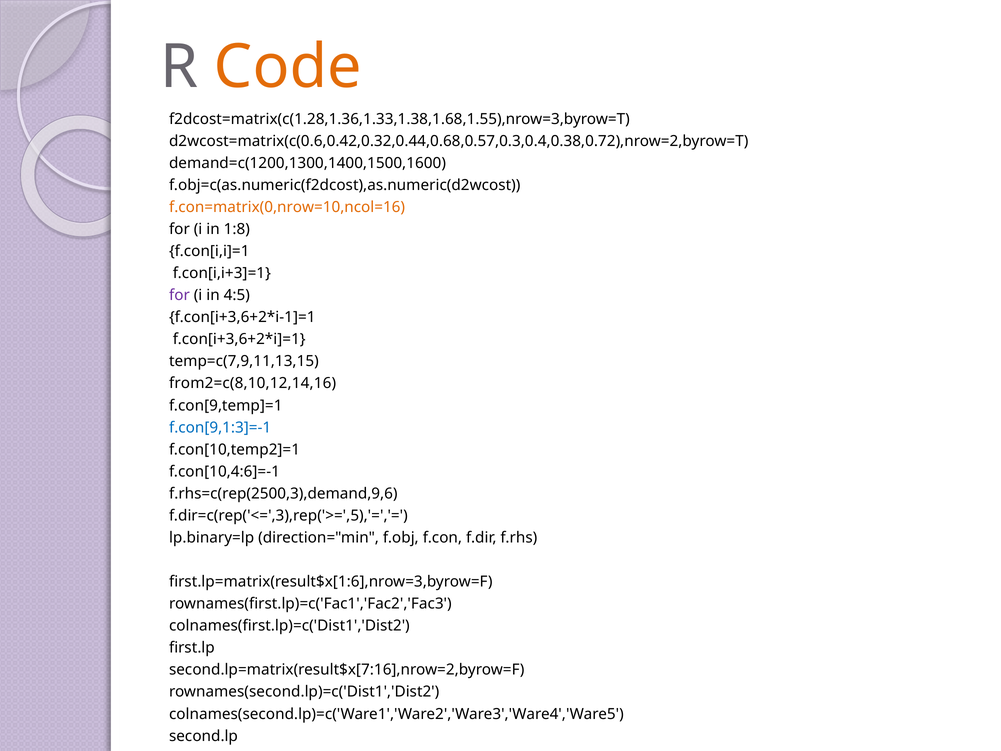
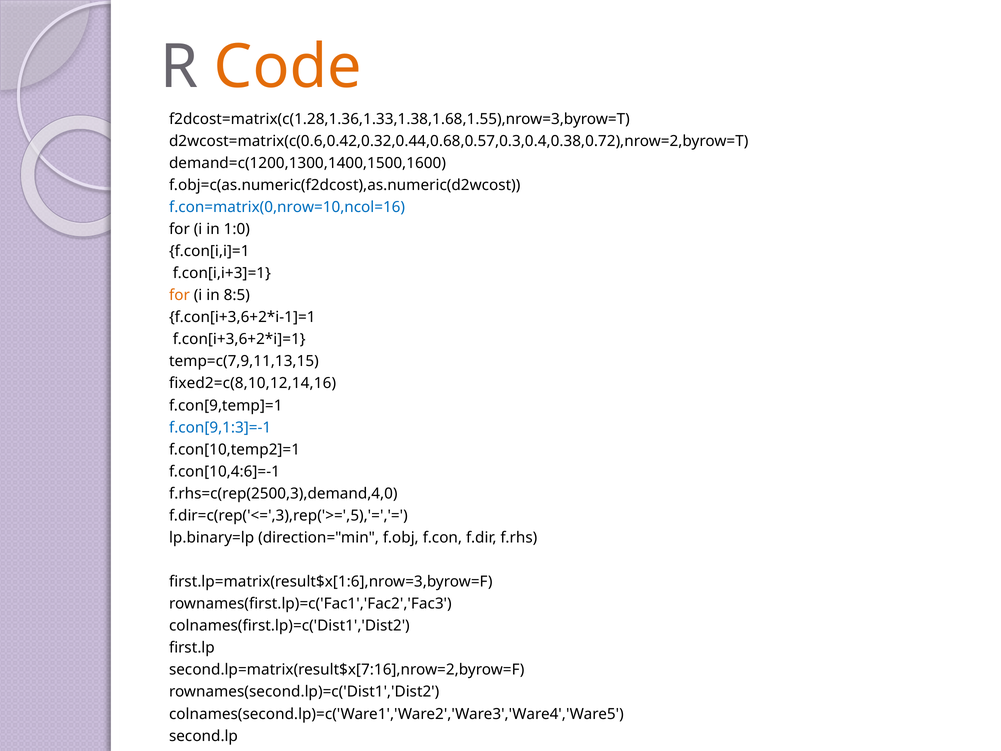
f.con=matrix(0,nrow=10,ncol=16 colour: orange -> blue
1:8: 1:8 -> 1:0
for at (179, 295) colour: purple -> orange
4:5: 4:5 -> 8:5
from2=c(8,10,12,14,16: from2=c(8,10,12,14,16 -> fixed2=c(8,10,12,14,16
f.rhs=c(rep(2500,3),demand,9,6: f.rhs=c(rep(2500,3),demand,9,6 -> f.rhs=c(rep(2500,3),demand,4,0
